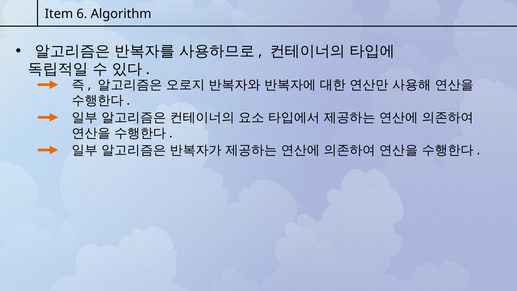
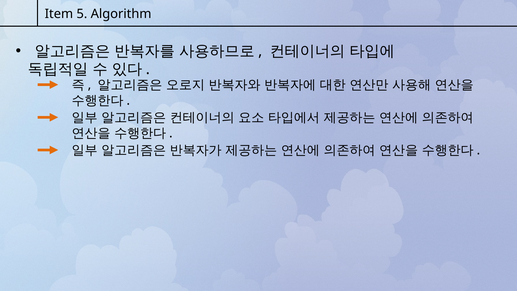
6: 6 -> 5
